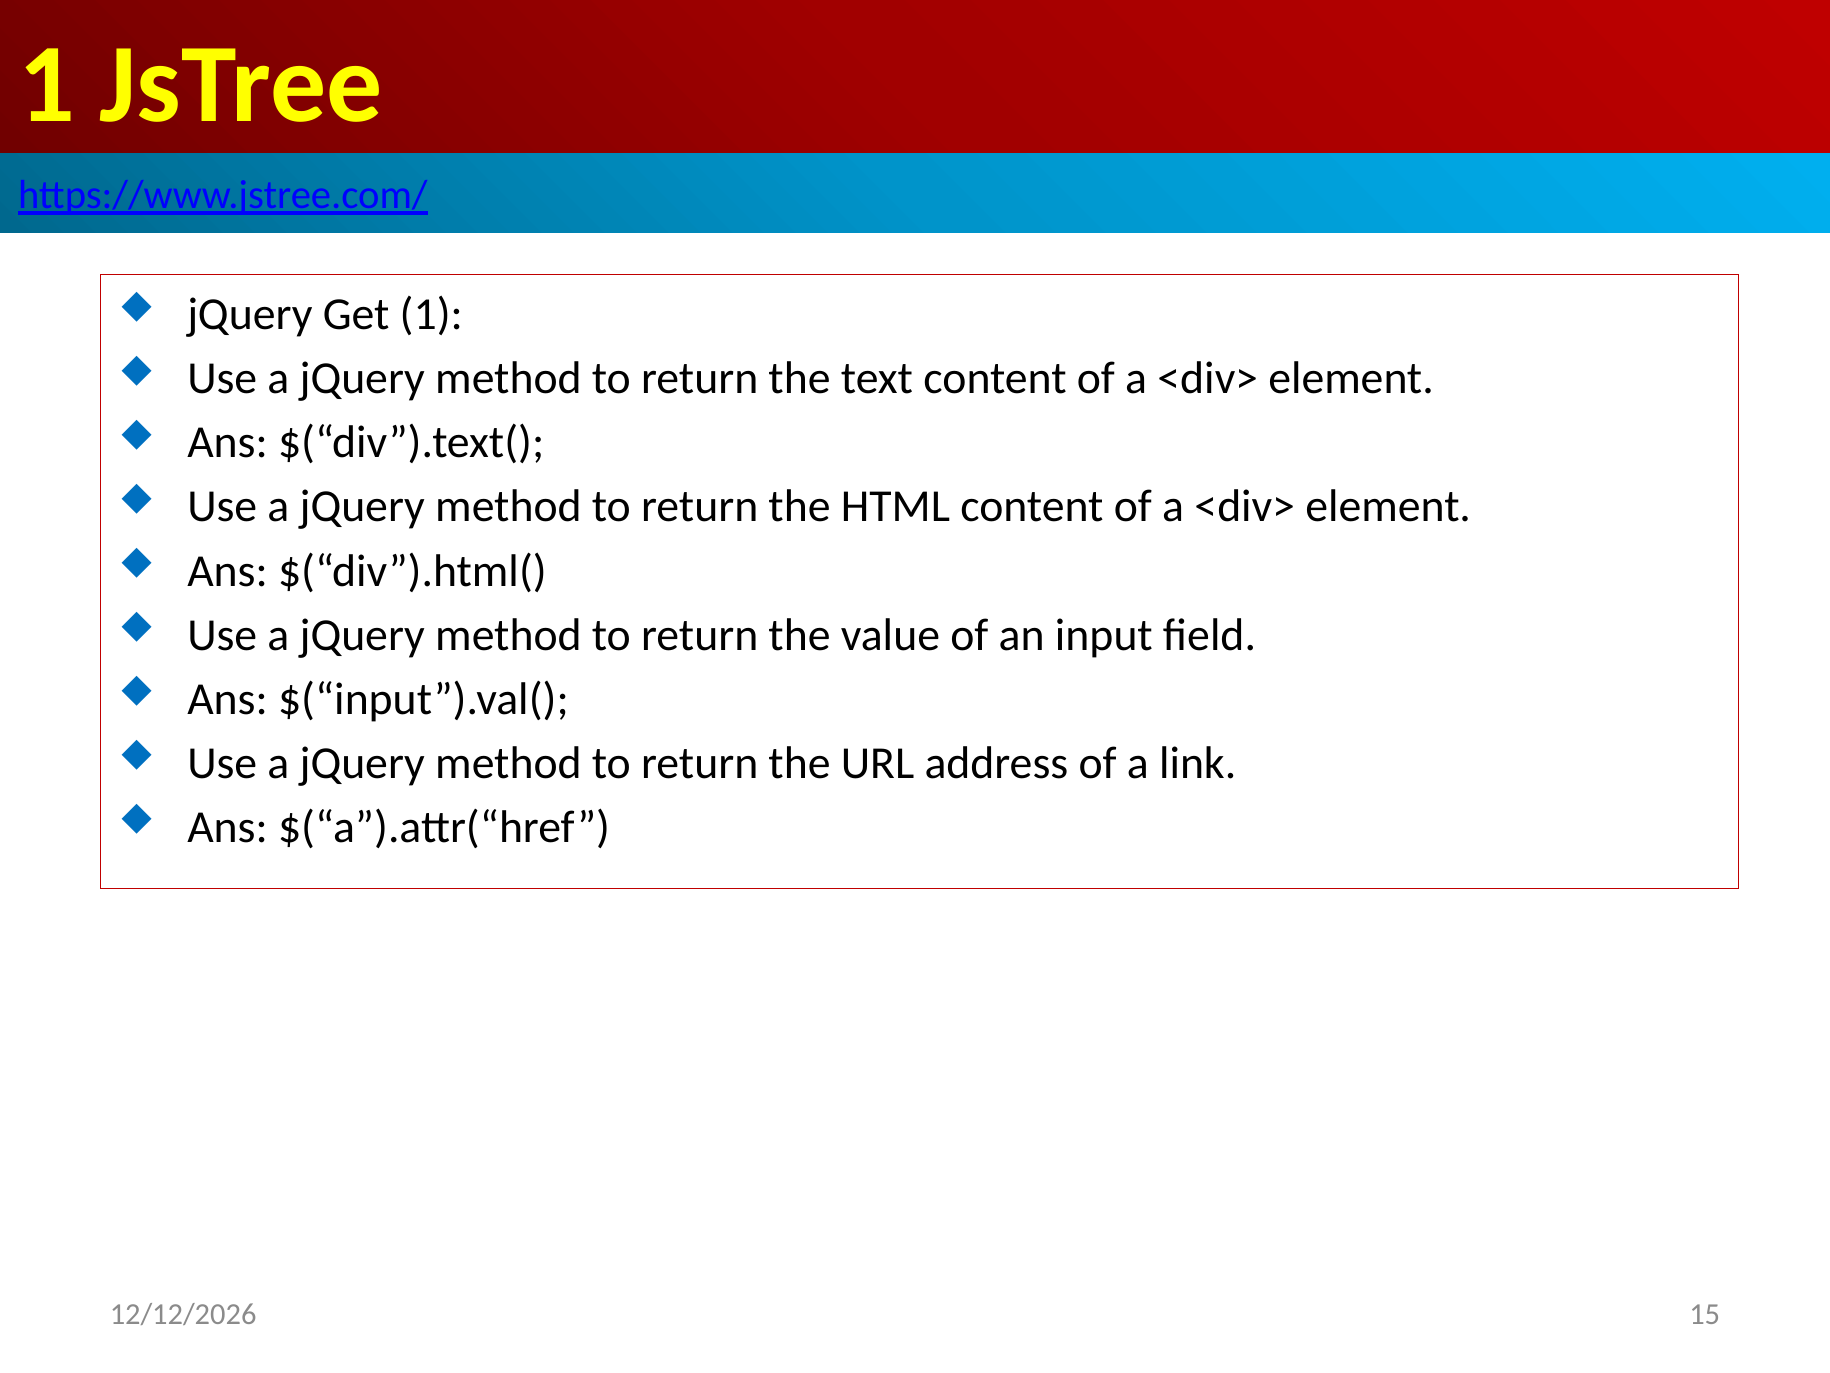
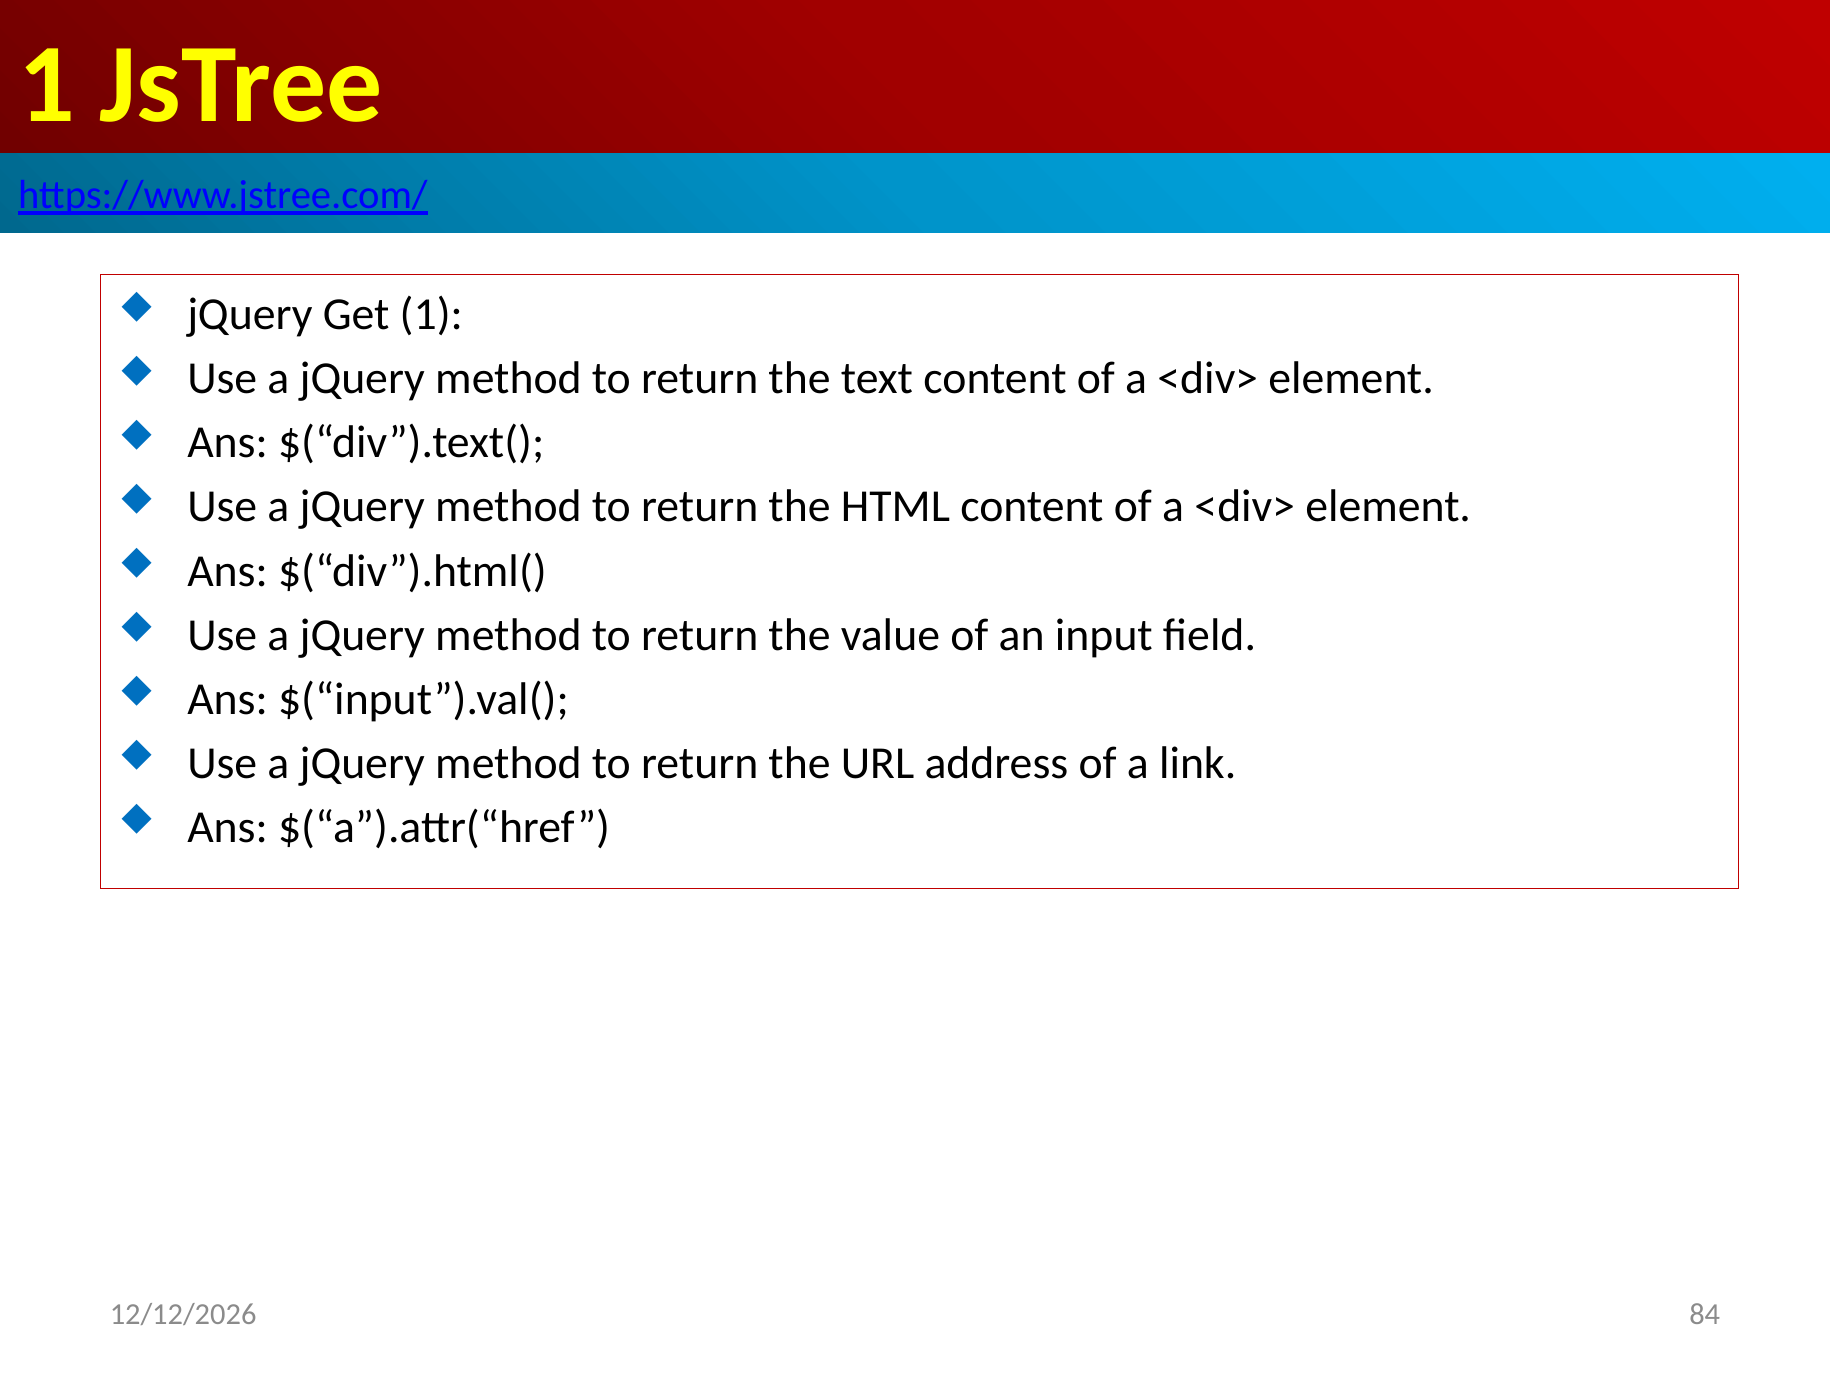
15: 15 -> 84
